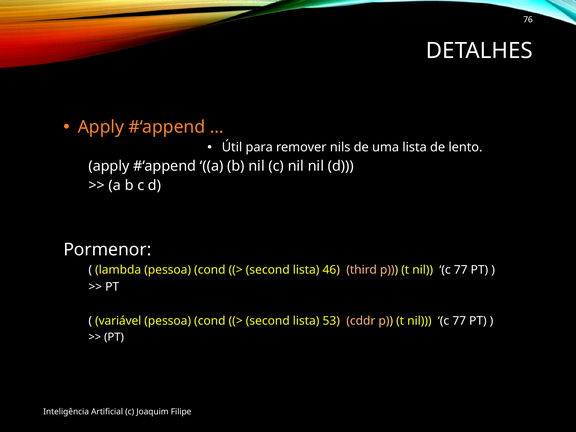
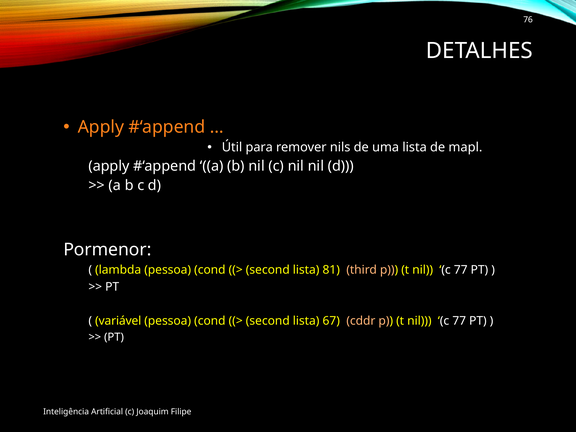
lento: lento -> mapl
46: 46 -> 81
53: 53 -> 67
